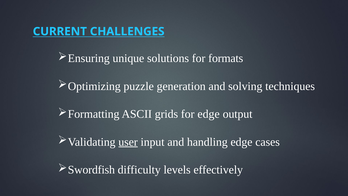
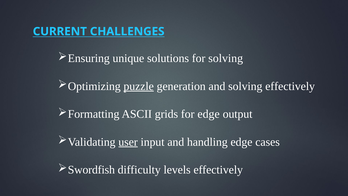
for formats: formats -> solving
puzzle underline: none -> present
solving techniques: techniques -> effectively
